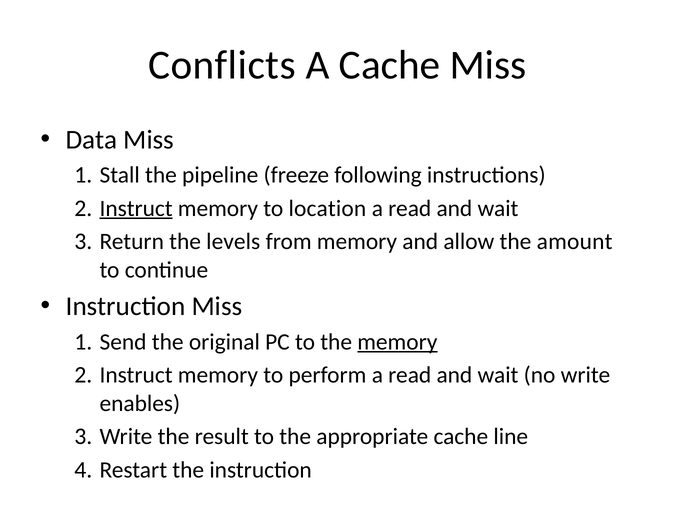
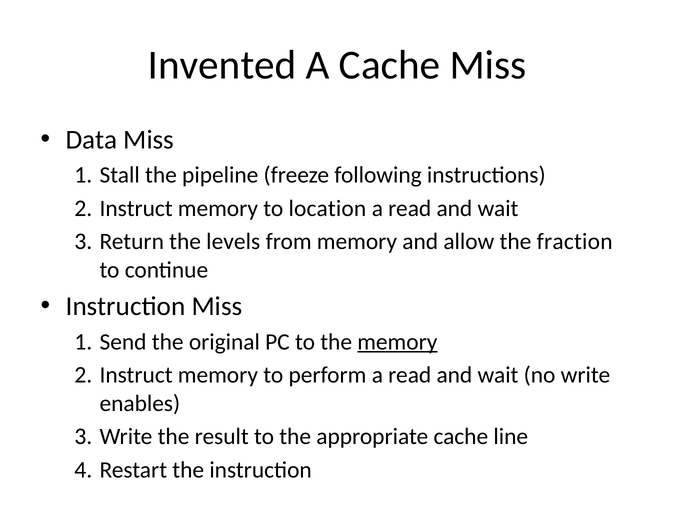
Conflicts: Conflicts -> Invented
Instruct at (136, 208) underline: present -> none
amount: amount -> fraction
